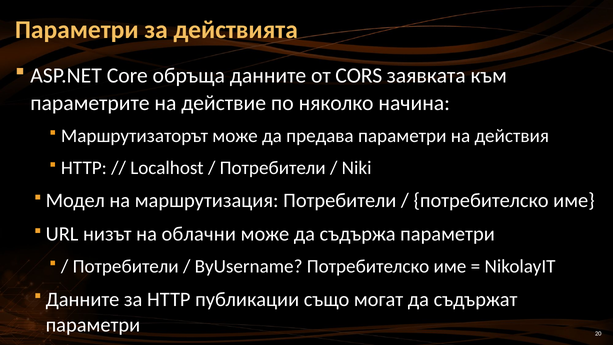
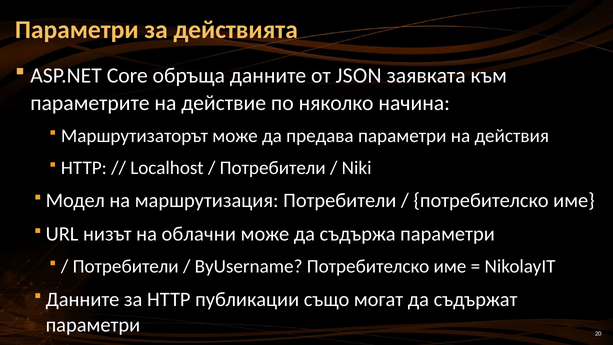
CORS: CORS -> JSON
